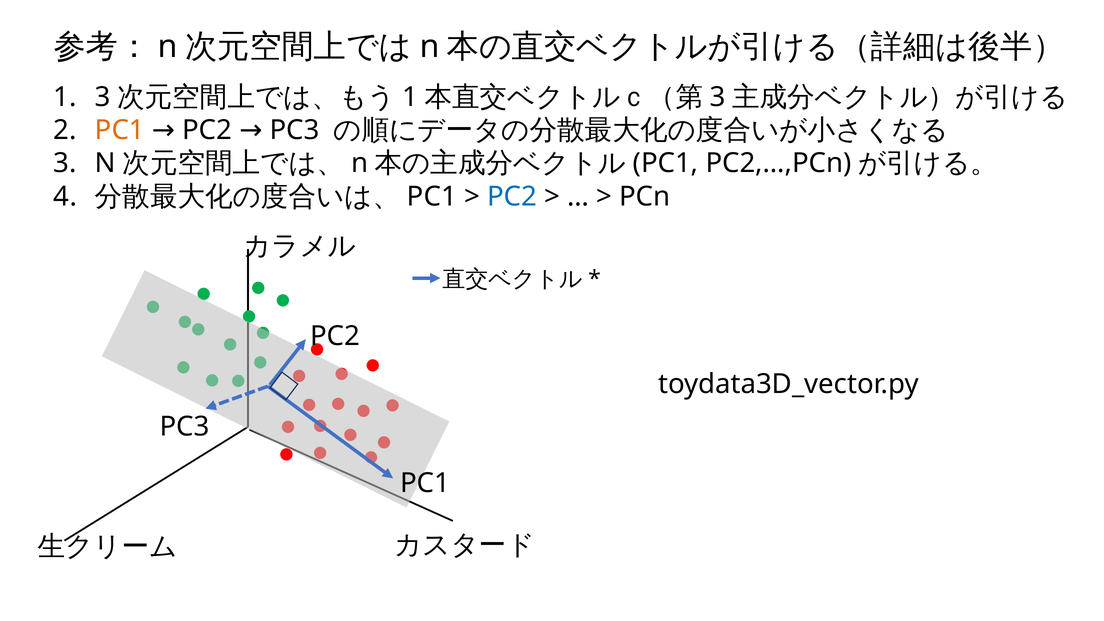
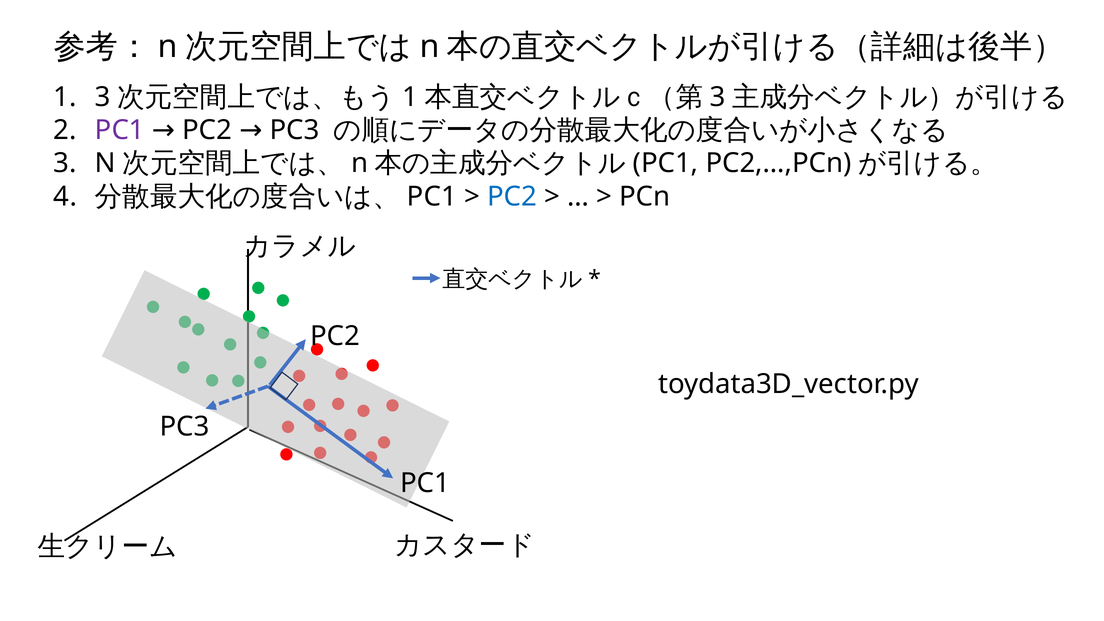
PC1 at (120, 130) colour: orange -> purple
